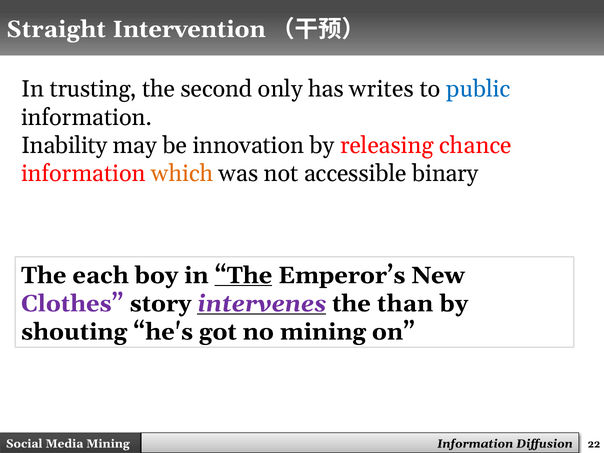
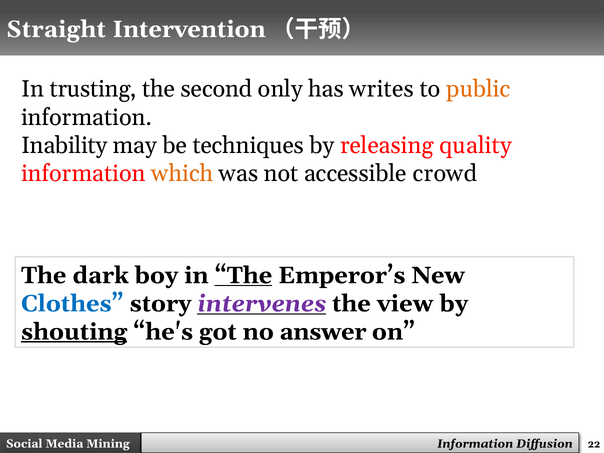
public colour: blue -> orange
innovation: innovation -> techniques
chance: chance -> quality
binary: binary -> crowd
each: each -> dark
Clothes colour: purple -> blue
than: than -> view
shouting underline: none -> present
no mining: mining -> answer
